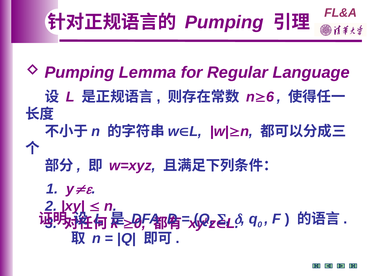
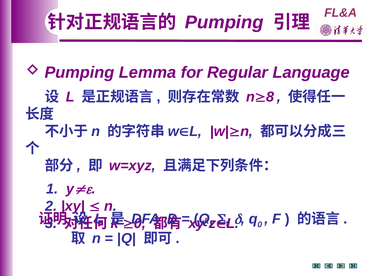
6: 6 -> 8
